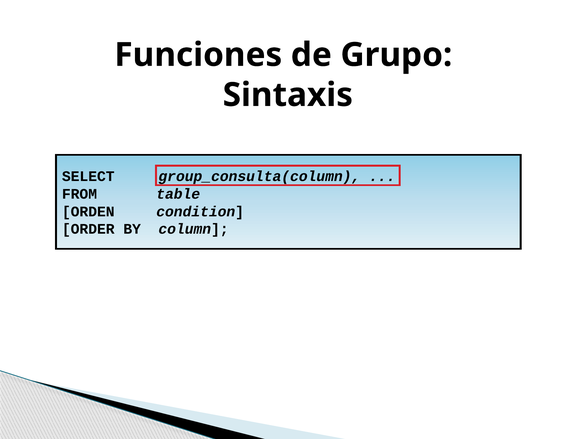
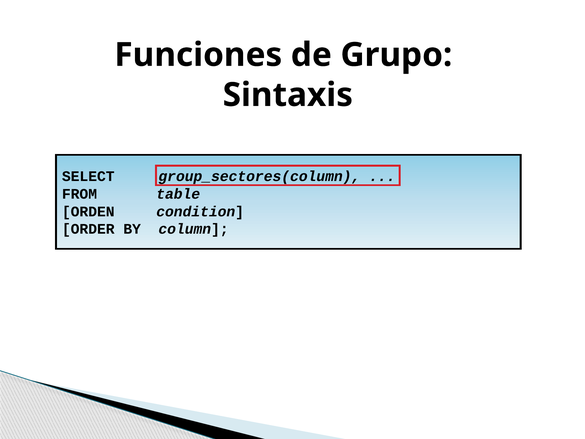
group_consulta(column: group_consulta(column -> group_sectores(column
